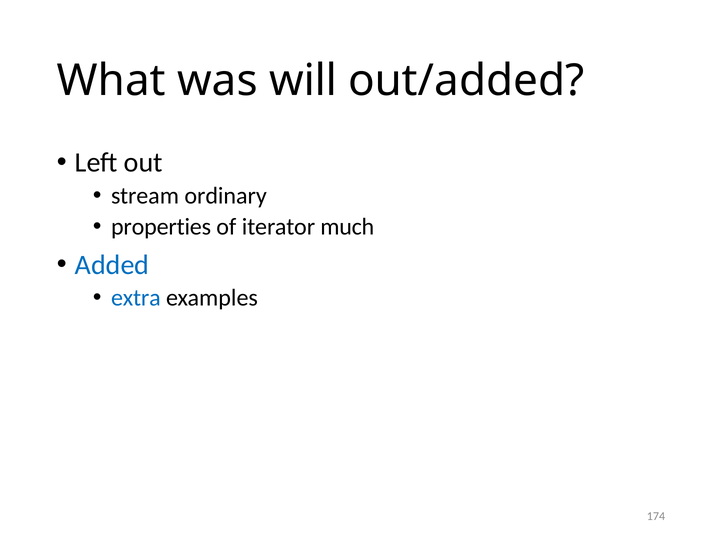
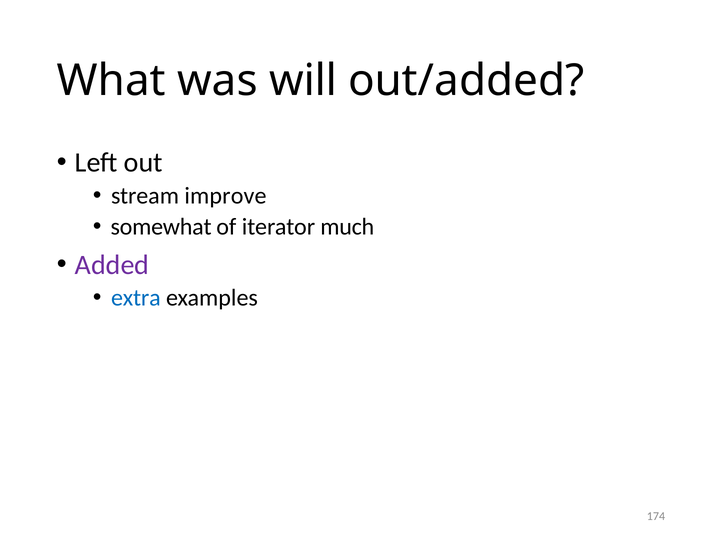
ordinary: ordinary -> improve
properties: properties -> somewhat
Added colour: blue -> purple
